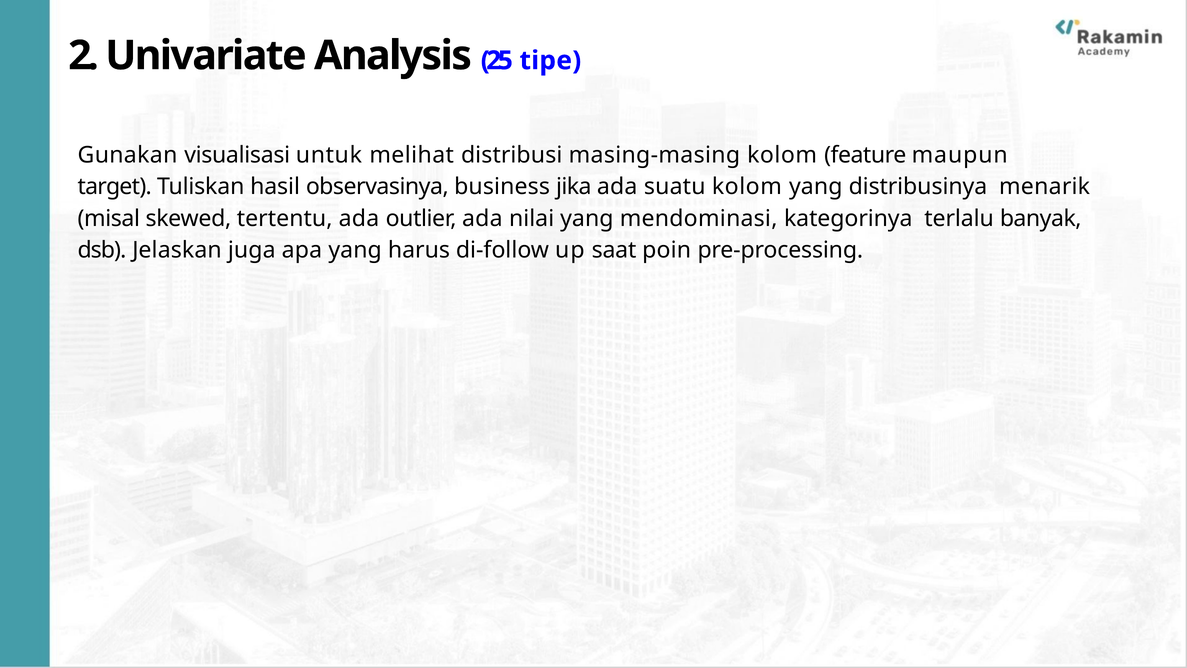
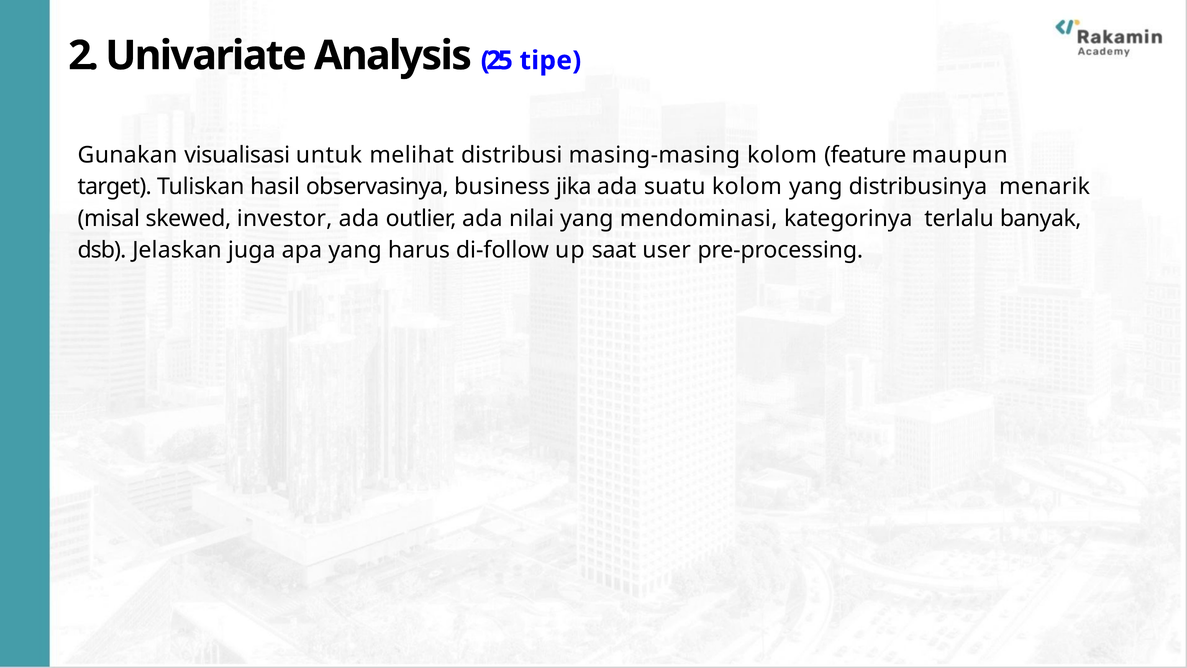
tertentu: tertentu -> investor
poin: poin -> user
